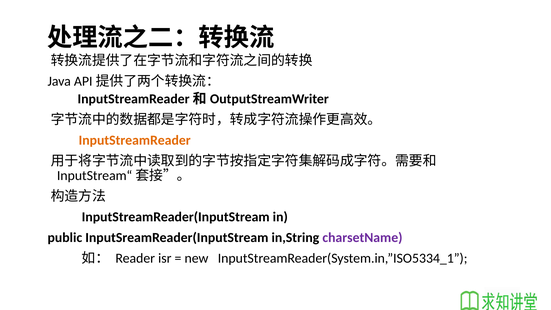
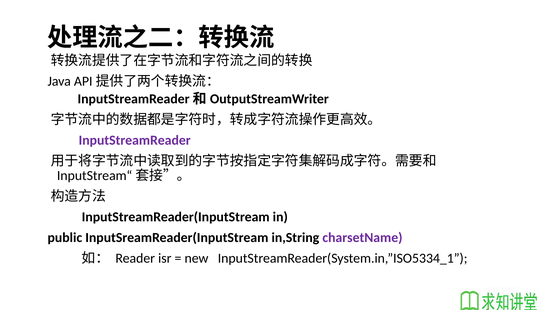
InputStreamReader colour: orange -> purple
